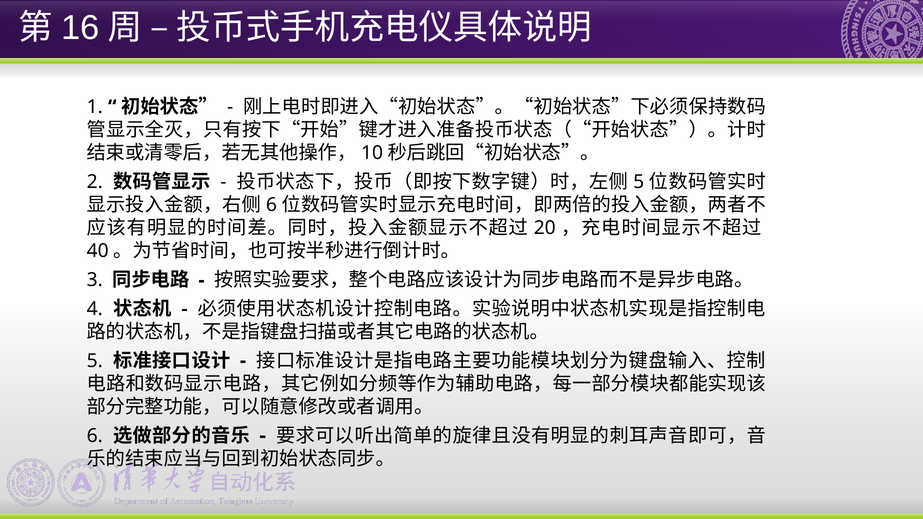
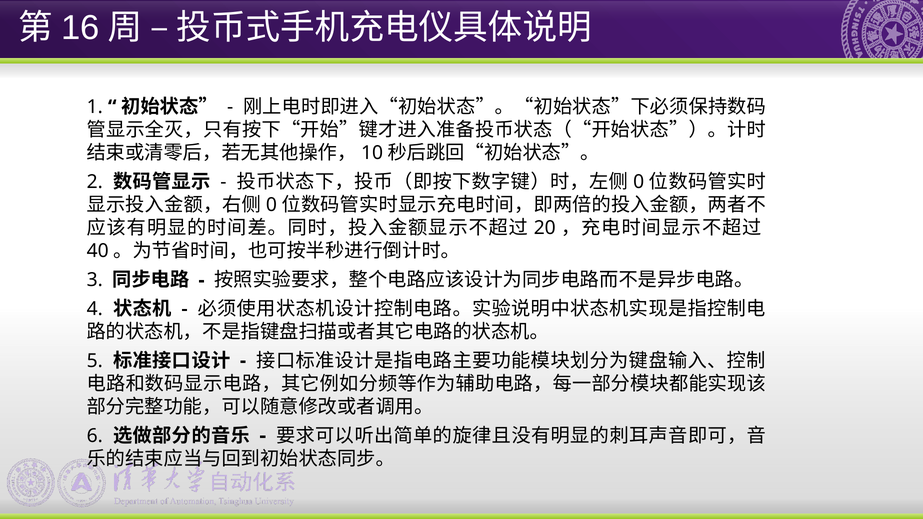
5 at (639, 182): 5 -> 0
6 at (271, 205): 6 -> 0
